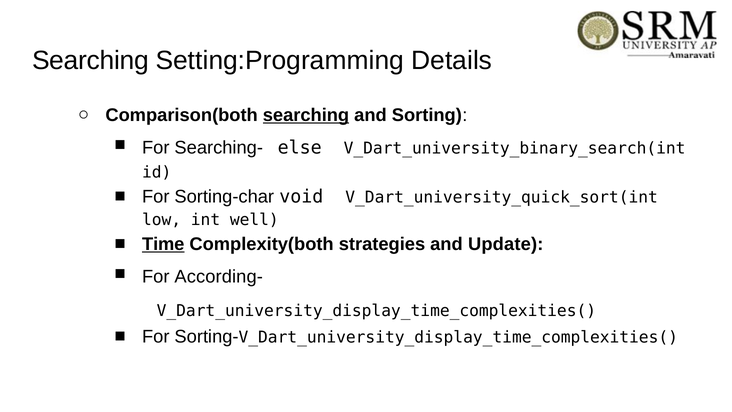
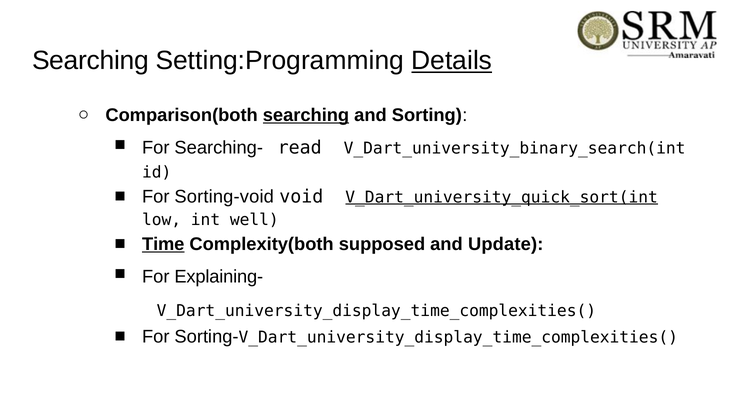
Details underline: none -> present
else: else -> read
Sorting-char: Sorting-char -> Sorting-void
V_Dart_university_quick_sort(int underline: none -> present
strategies: strategies -> supposed
According-: According- -> Explaining-
